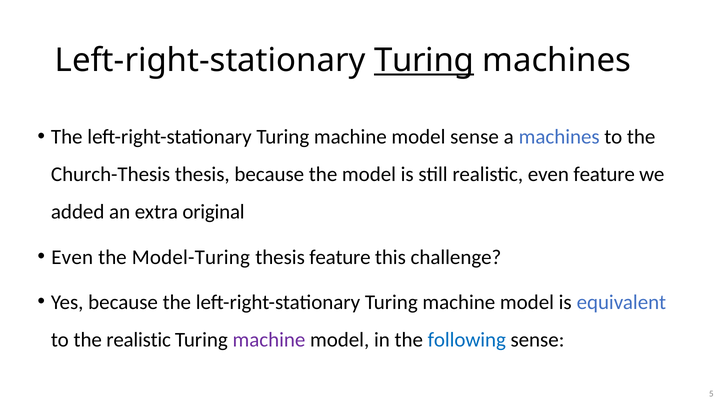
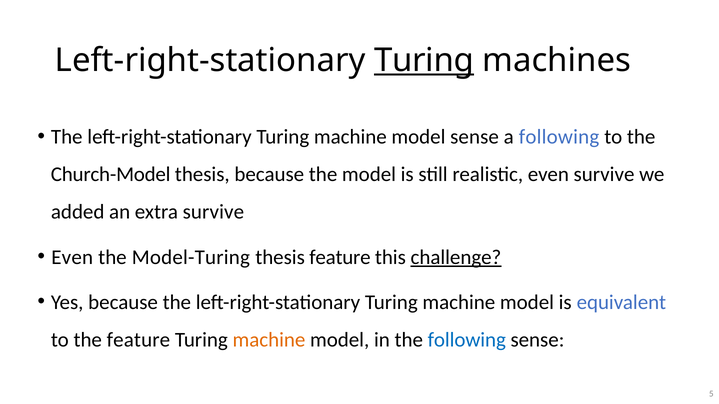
a machines: machines -> following
Church-Thesis: Church-Thesis -> Church-Model
even feature: feature -> survive
extra original: original -> survive
challenge underline: none -> present
the realistic: realistic -> feature
machine at (269, 340) colour: purple -> orange
